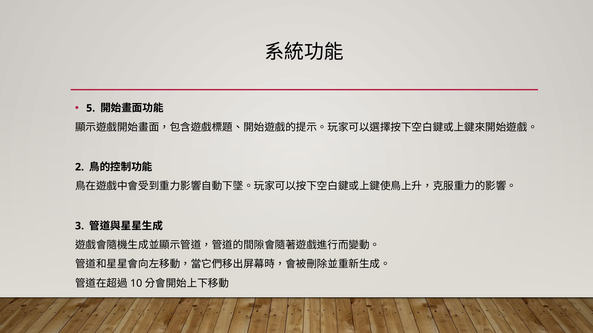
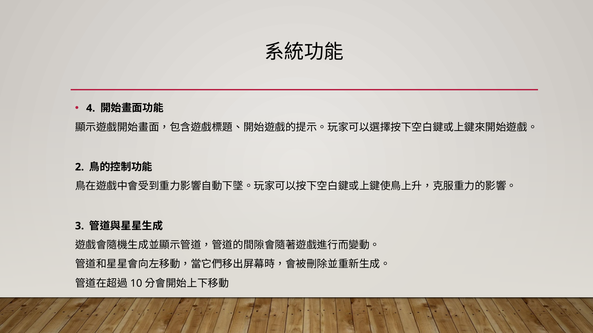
5: 5 -> 4
